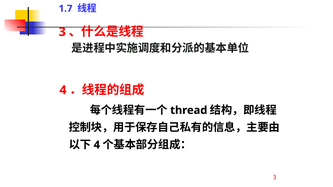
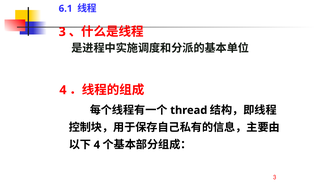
1.7: 1.7 -> 6.1
